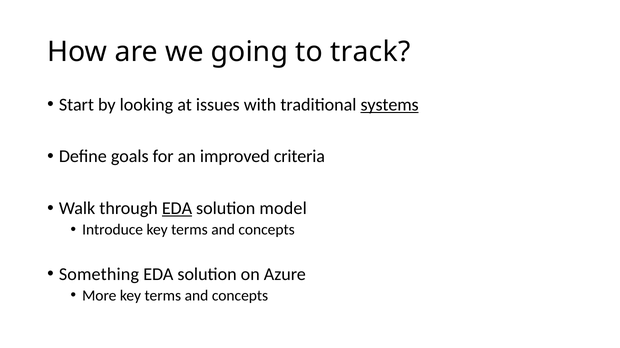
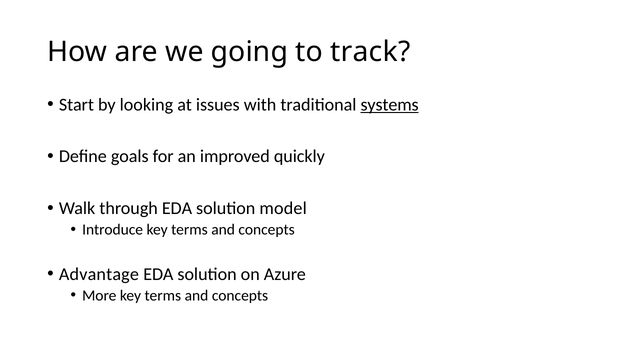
criteria: criteria -> quickly
EDA at (177, 209) underline: present -> none
Something: Something -> Advantage
